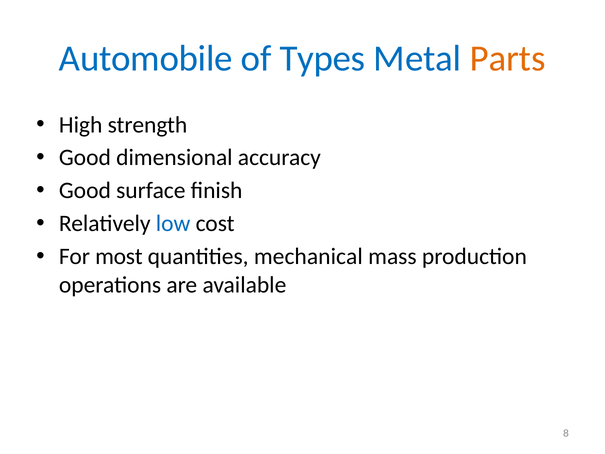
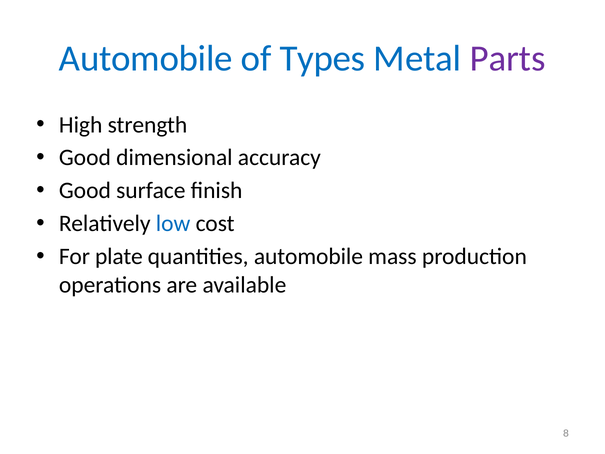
Parts colour: orange -> purple
most: most -> plate
quantities mechanical: mechanical -> automobile
